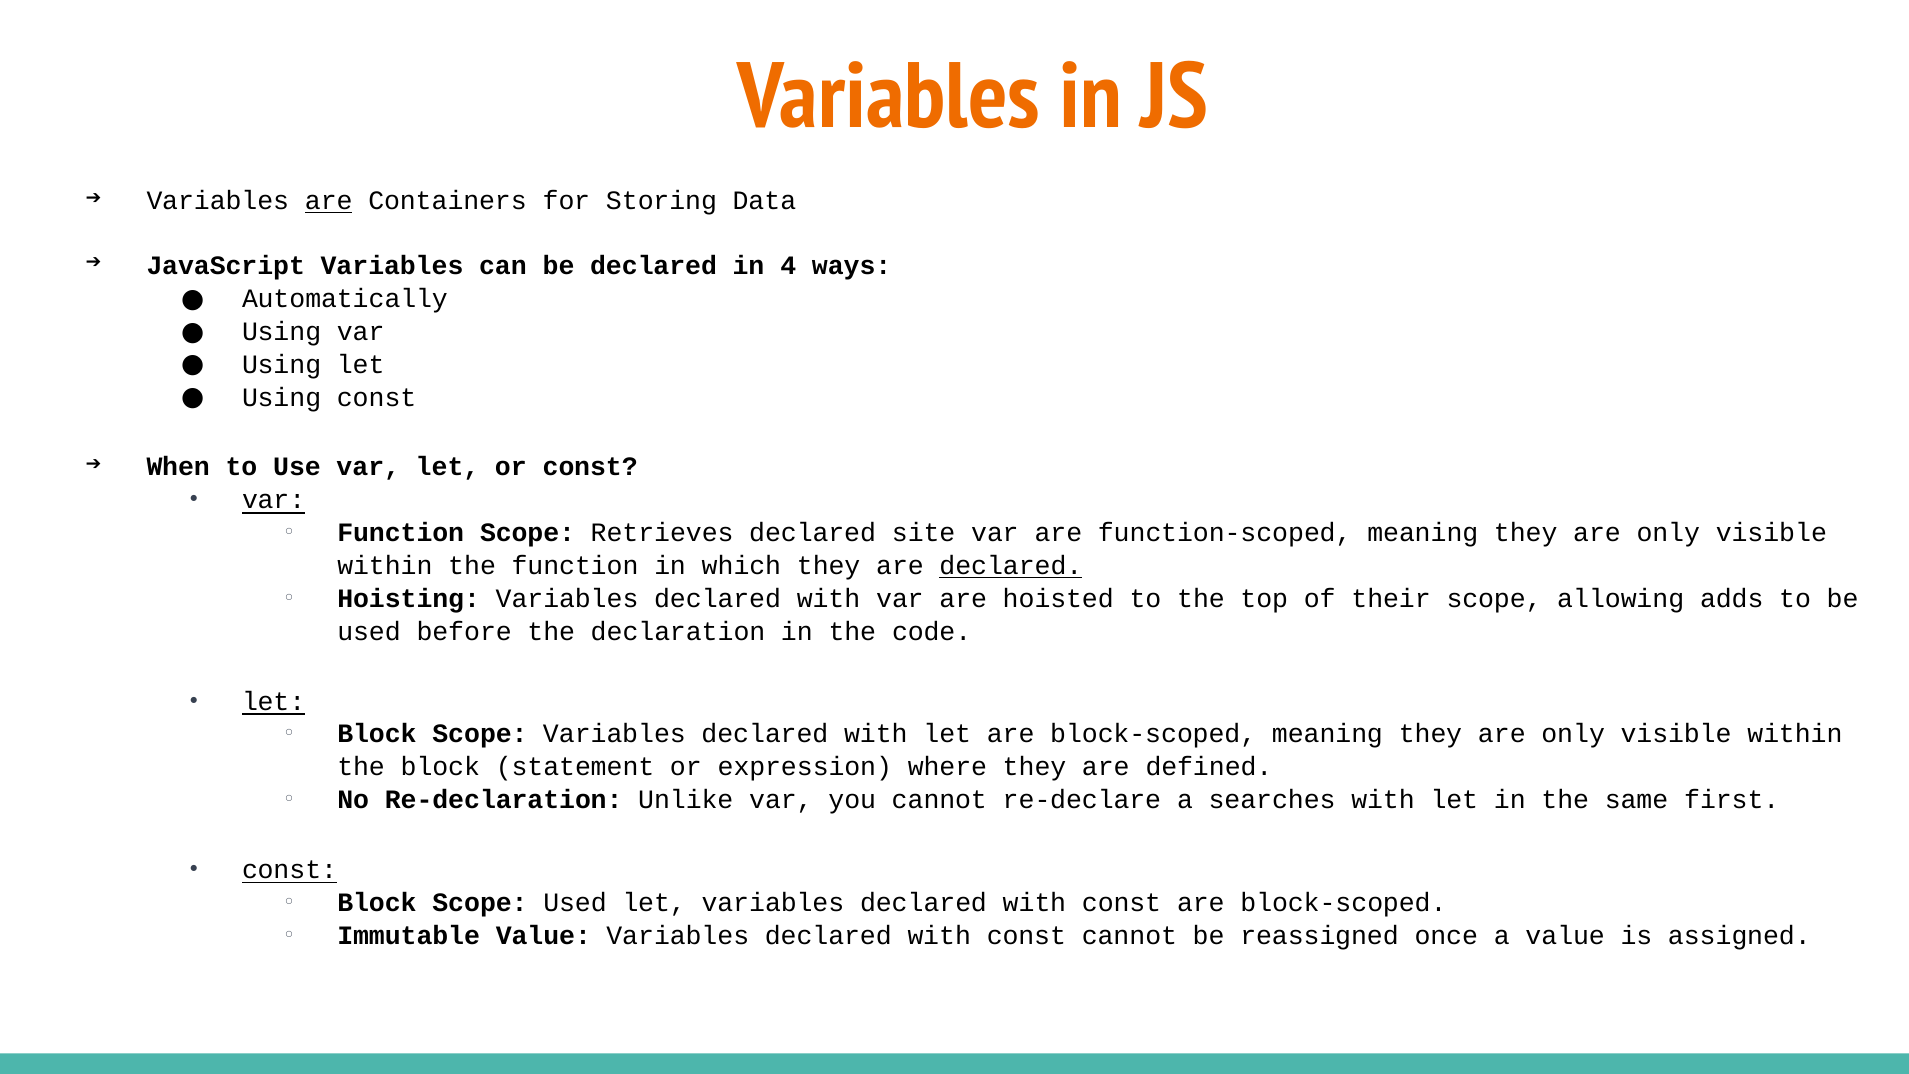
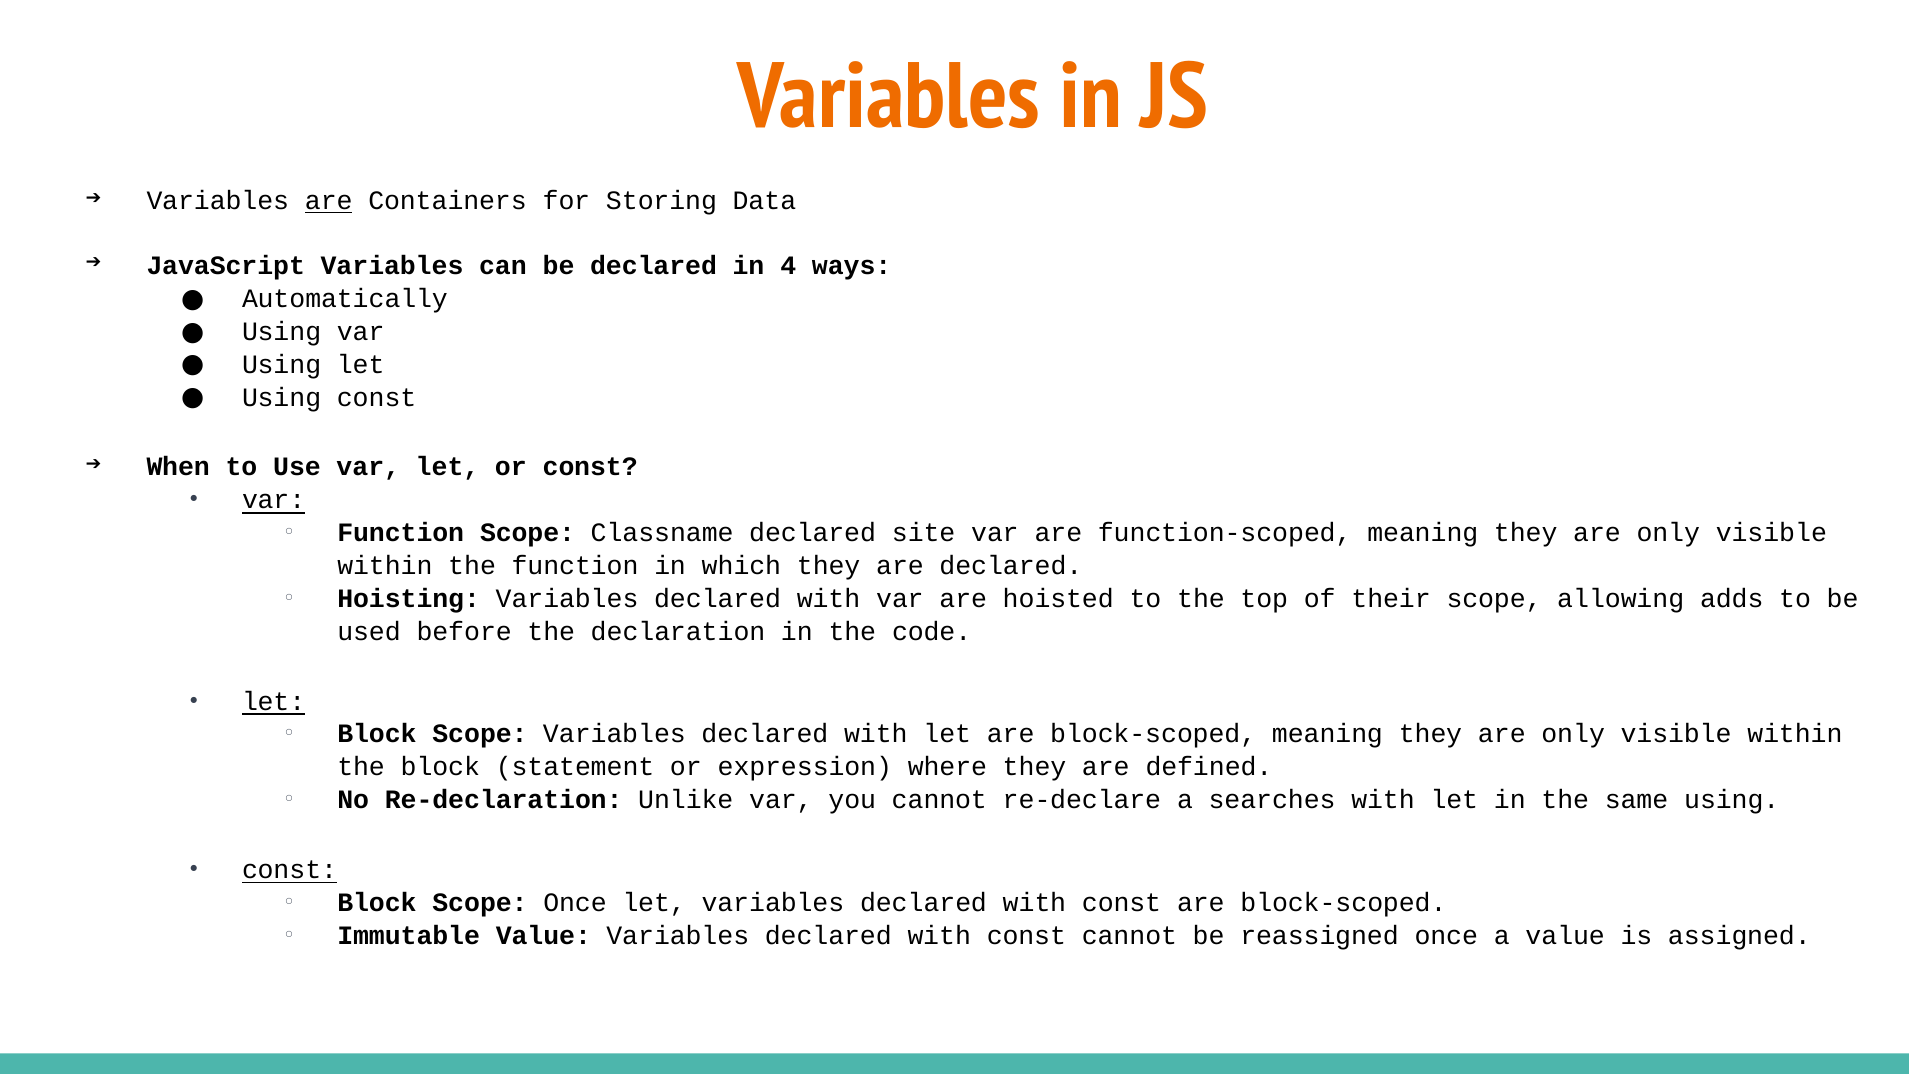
Retrieves: Retrieves -> Classname
declared at (1011, 566) underline: present -> none
same first: first -> using
Scope Used: Used -> Once
